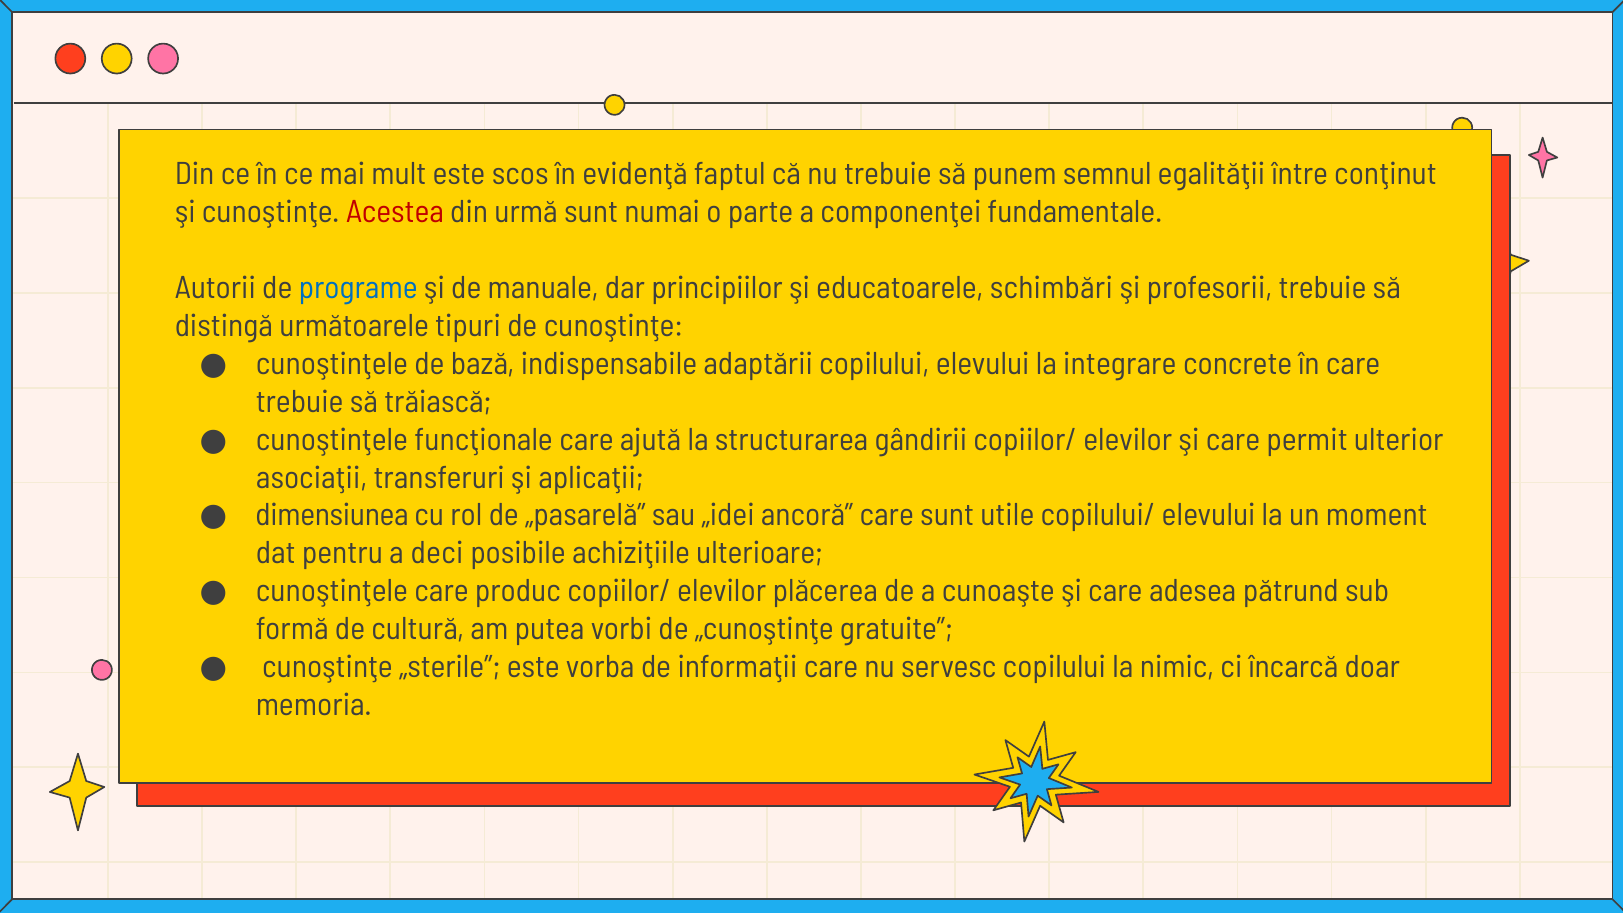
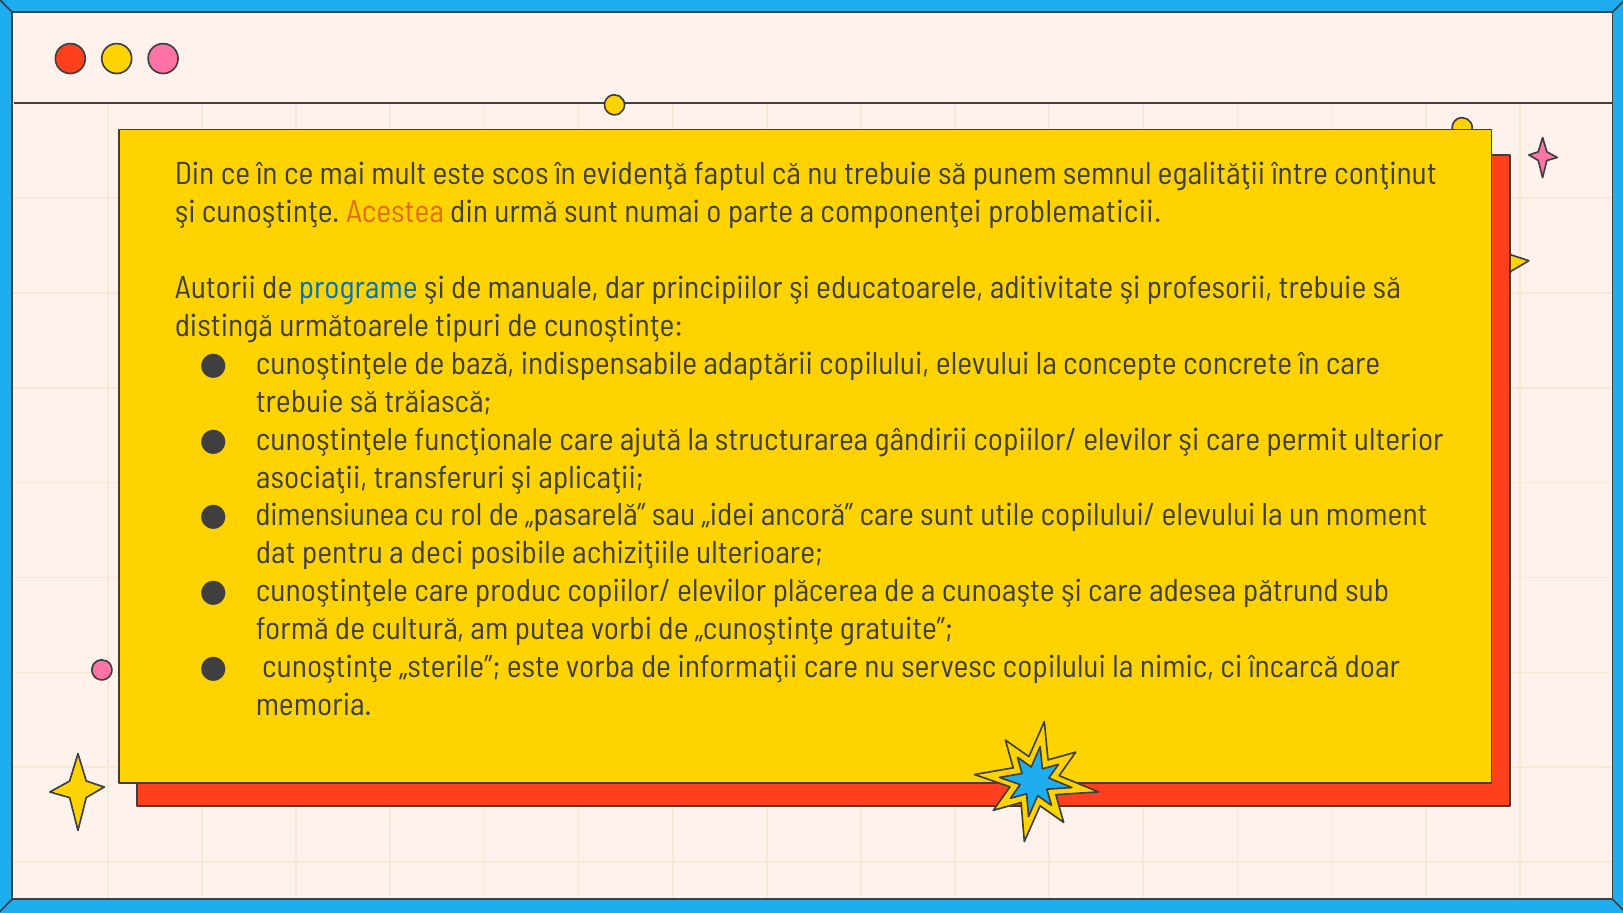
Acestea colour: red -> orange
fundamentale: fundamentale -> problematicii
schimbări: schimbări -> aditivitate
integrare: integrare -> concepte
